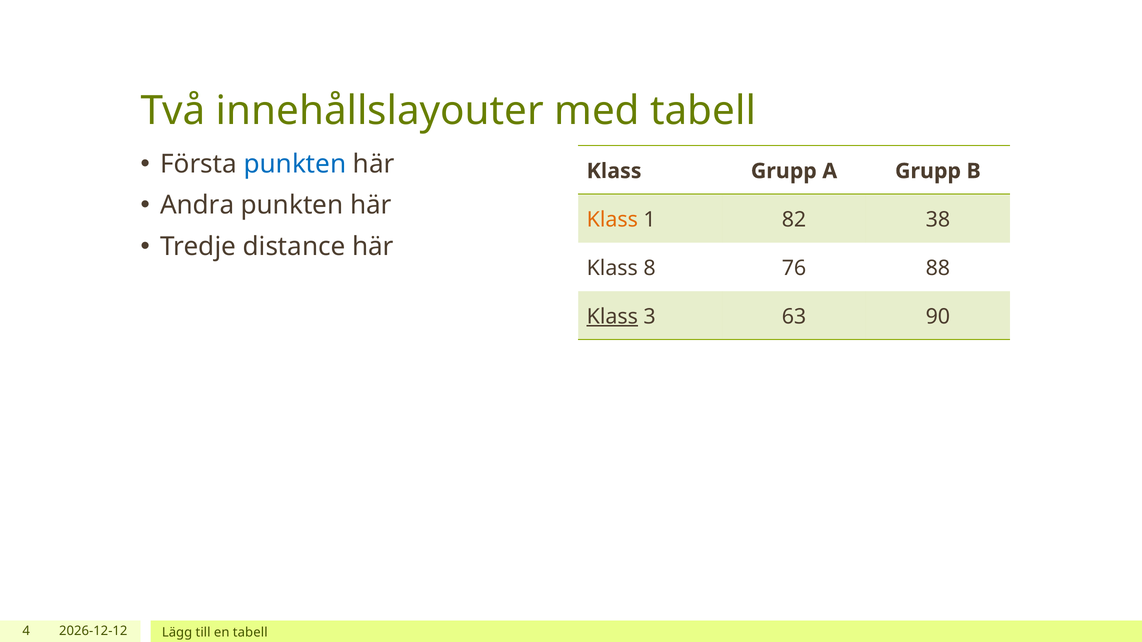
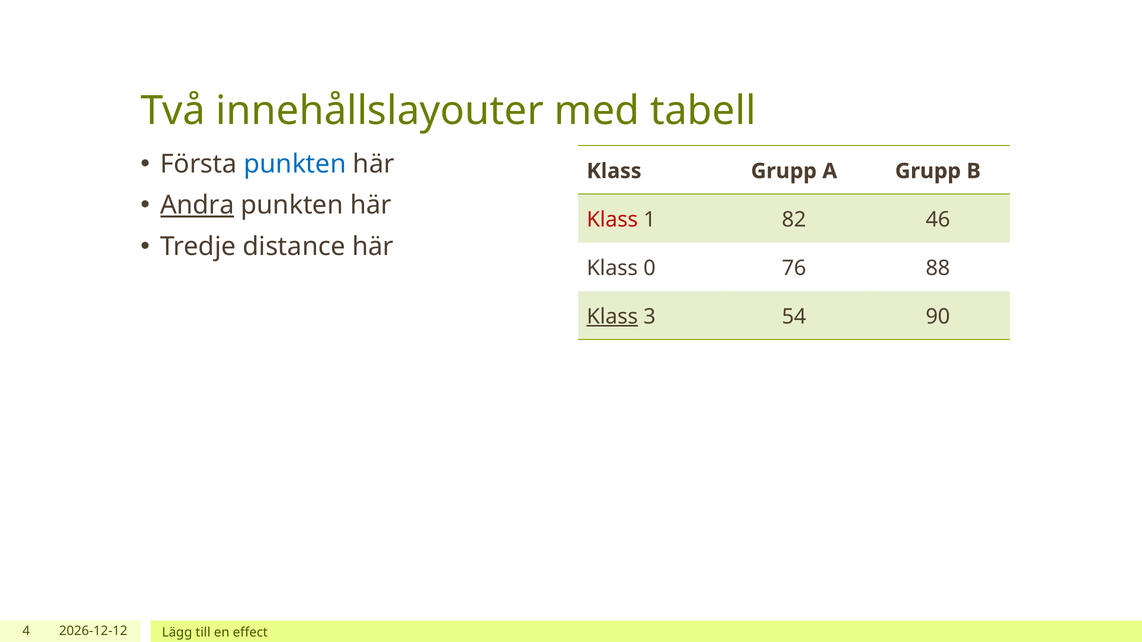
Andra underline: none -> present
Klass at (612, 220) colour: orange -> red
38: 38 -> 46
8: 8 -> 0
63: 63 -> 54
en tabell: tabell -> effect
